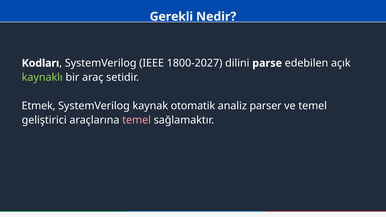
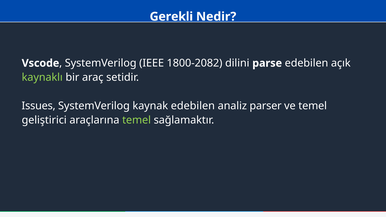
Kodları: Kodları -> Vscode
1800-2027: 1800-2027 -> 1800-2082
Etmek: Etmek -> Issues
kaynak otomatik: otomatik -> edebilen
temel at (137, 120) colour: pink -> light green
